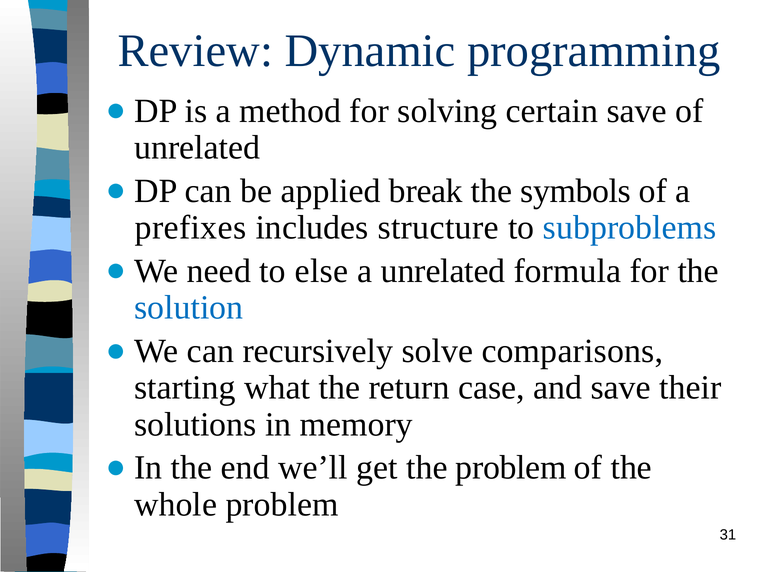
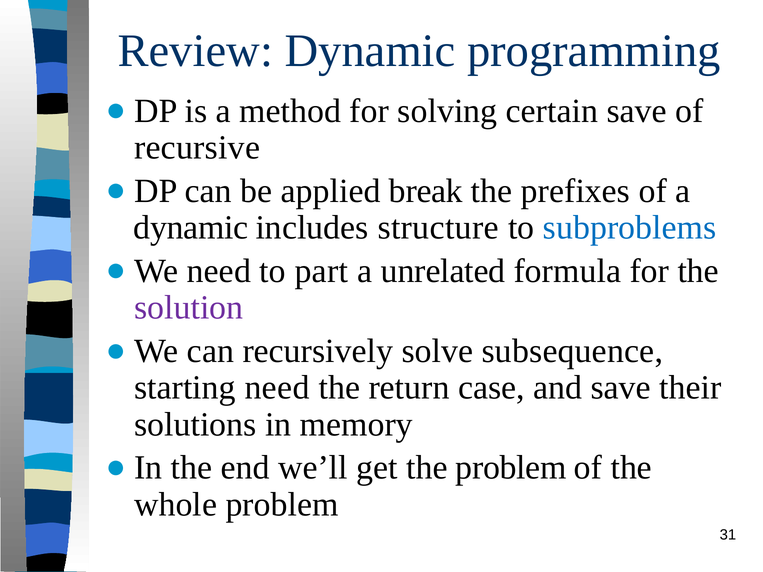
unrelated at (197, 148): unrelated -> recursive
symbols: symbols -> prefixes
prefixes at (190, 228): prefixes -> dynamic
else: else -> part
solution colour: blue -> purple
comparisons: comparisons -> subsequence
starting what: what -> need
